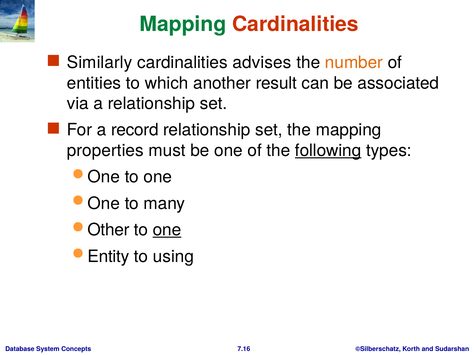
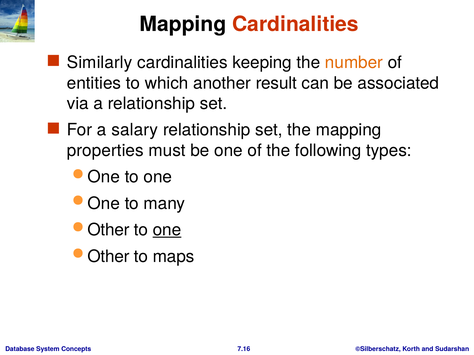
Mapping at (183, 24) colour: green -> black
advises: advises -> keeping
record: record -> salary
following underline: present -> none
Entity at (108, 257): Entity -> Other
using: using -> maps
